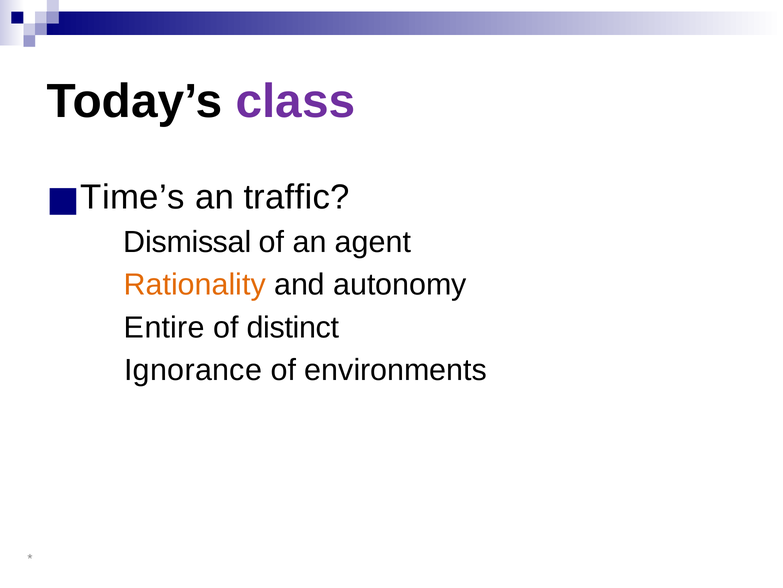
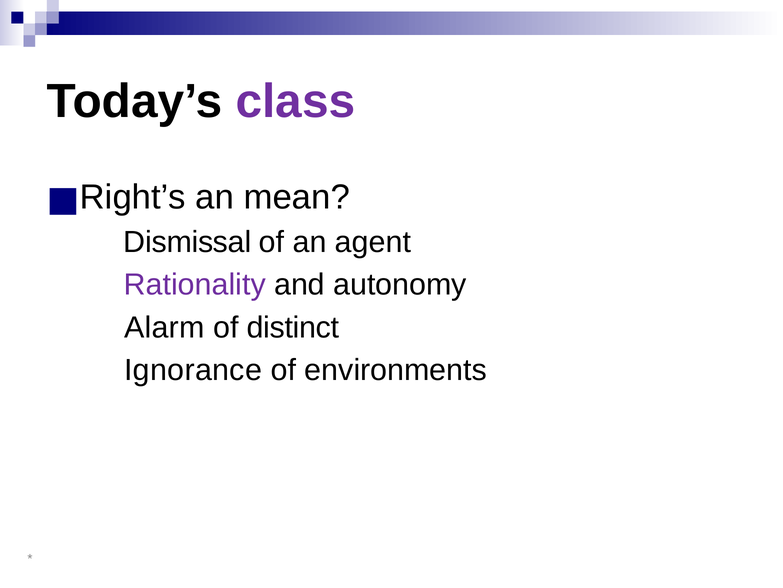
Time’s: Time’s -> Right’s
traffic: traffic -> mean
Rationality colour: orange -> purple
Entire: Entire -> Alarm
